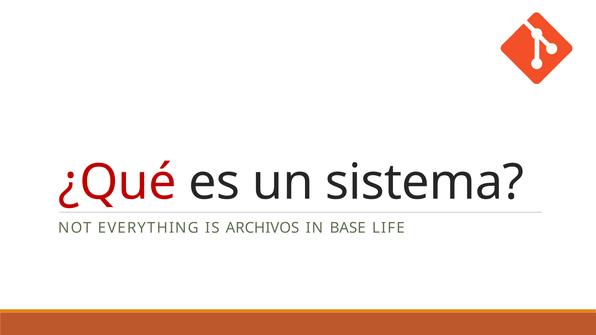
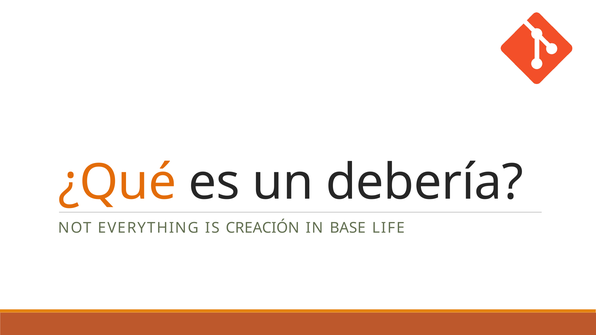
¿Qué colour: red -> orange
sistema: sistema -> debería
ARCHIVOS: ARCHIVOS -> CREACIÓN
